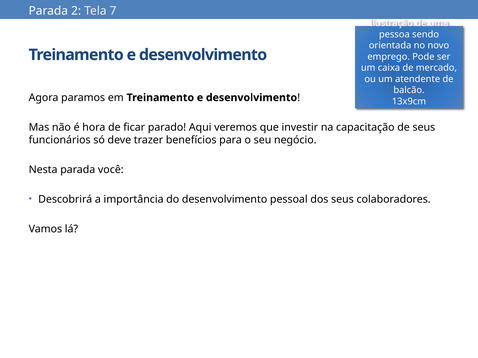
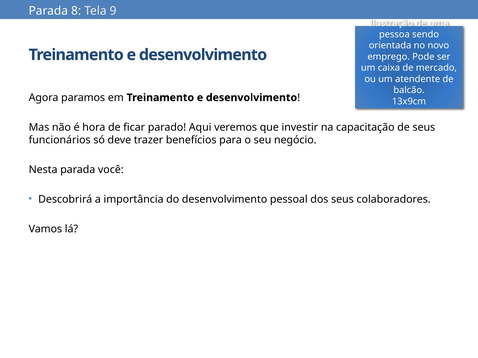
2: 2 -> 8
7: 7 -> 9
